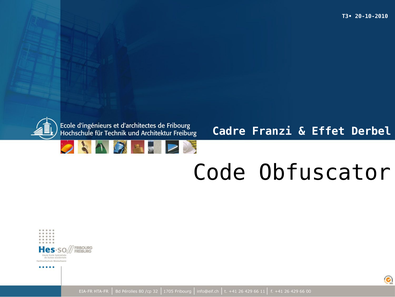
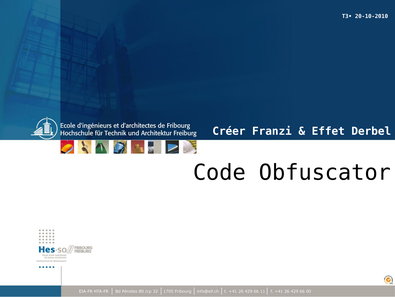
Cadre: Cadre -> Créer
